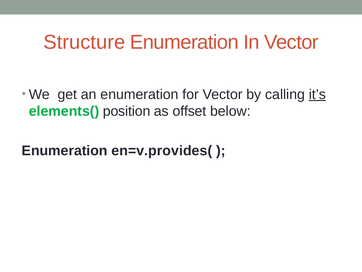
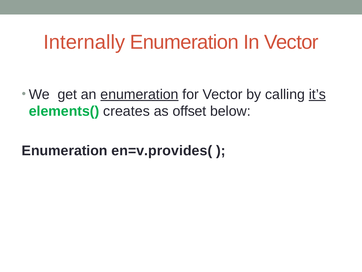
Structure: Structure -> Internally
enumeration at (140, 94) underline: none -> present
position: position -> creates
